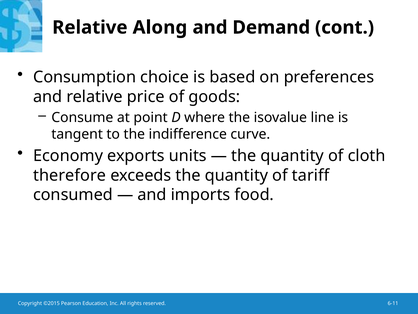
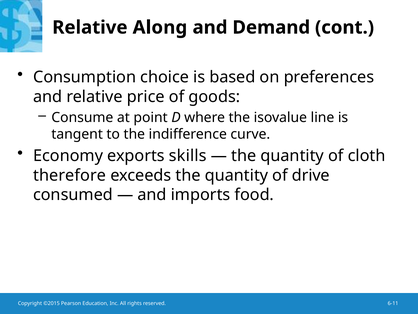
units: units -> skills
tariff: tariff -> drive
